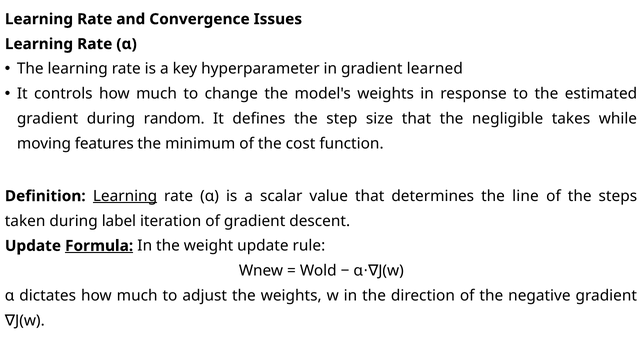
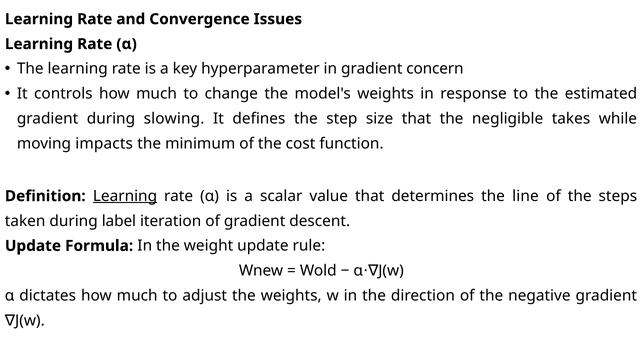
learned: learned -> concern
random: random -> slowing
features: features -> impacts
Formula underline: present -> none
